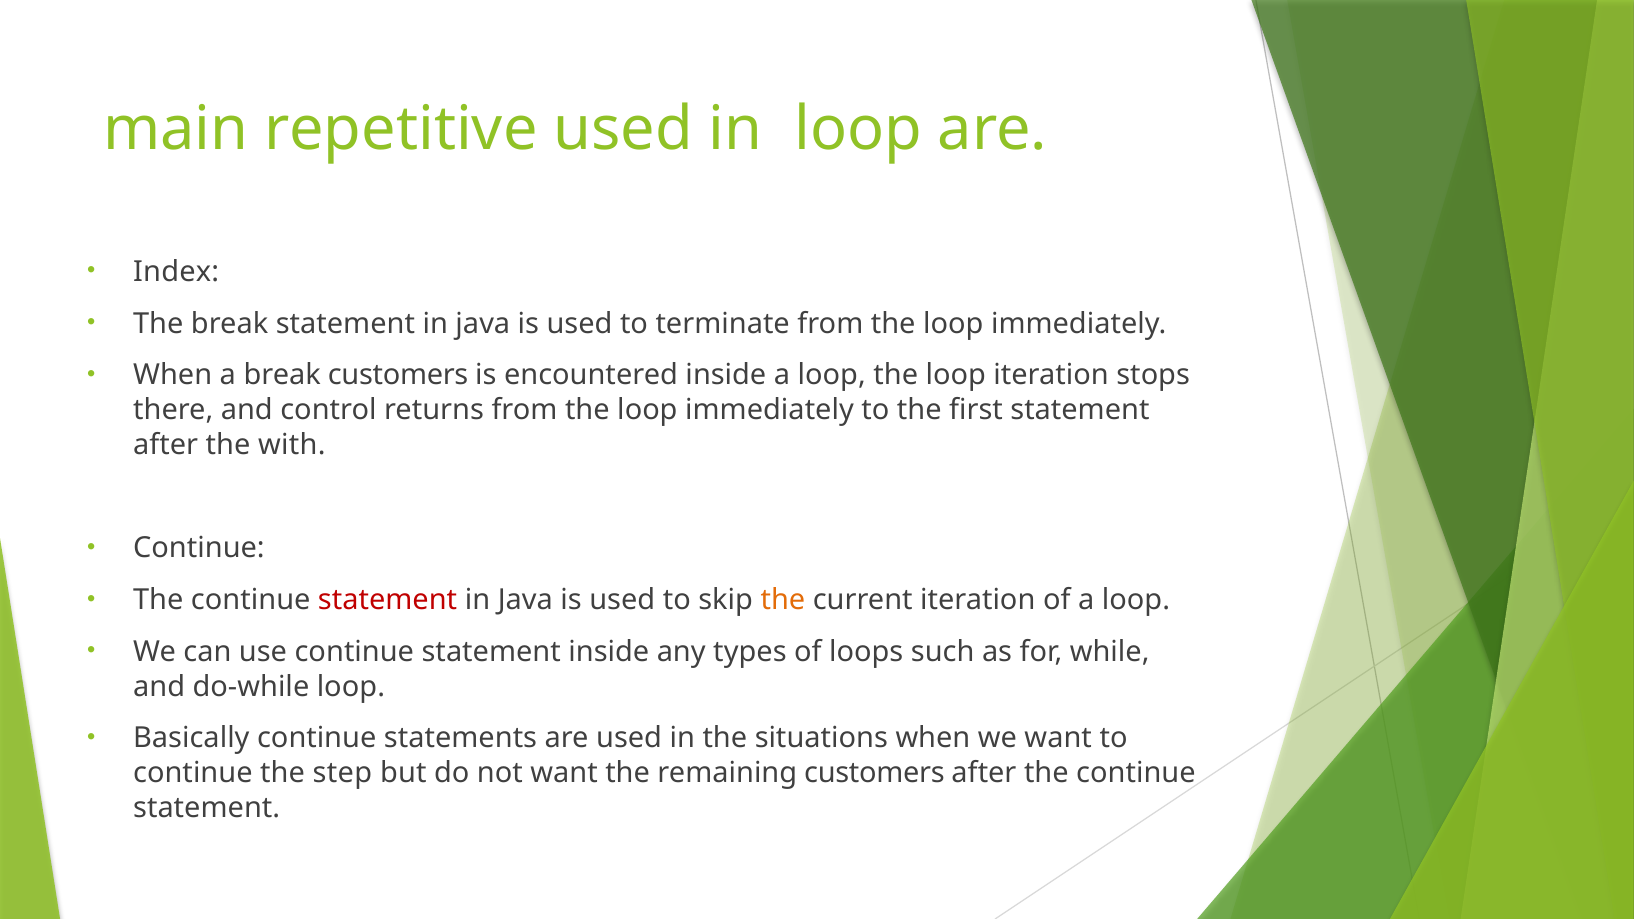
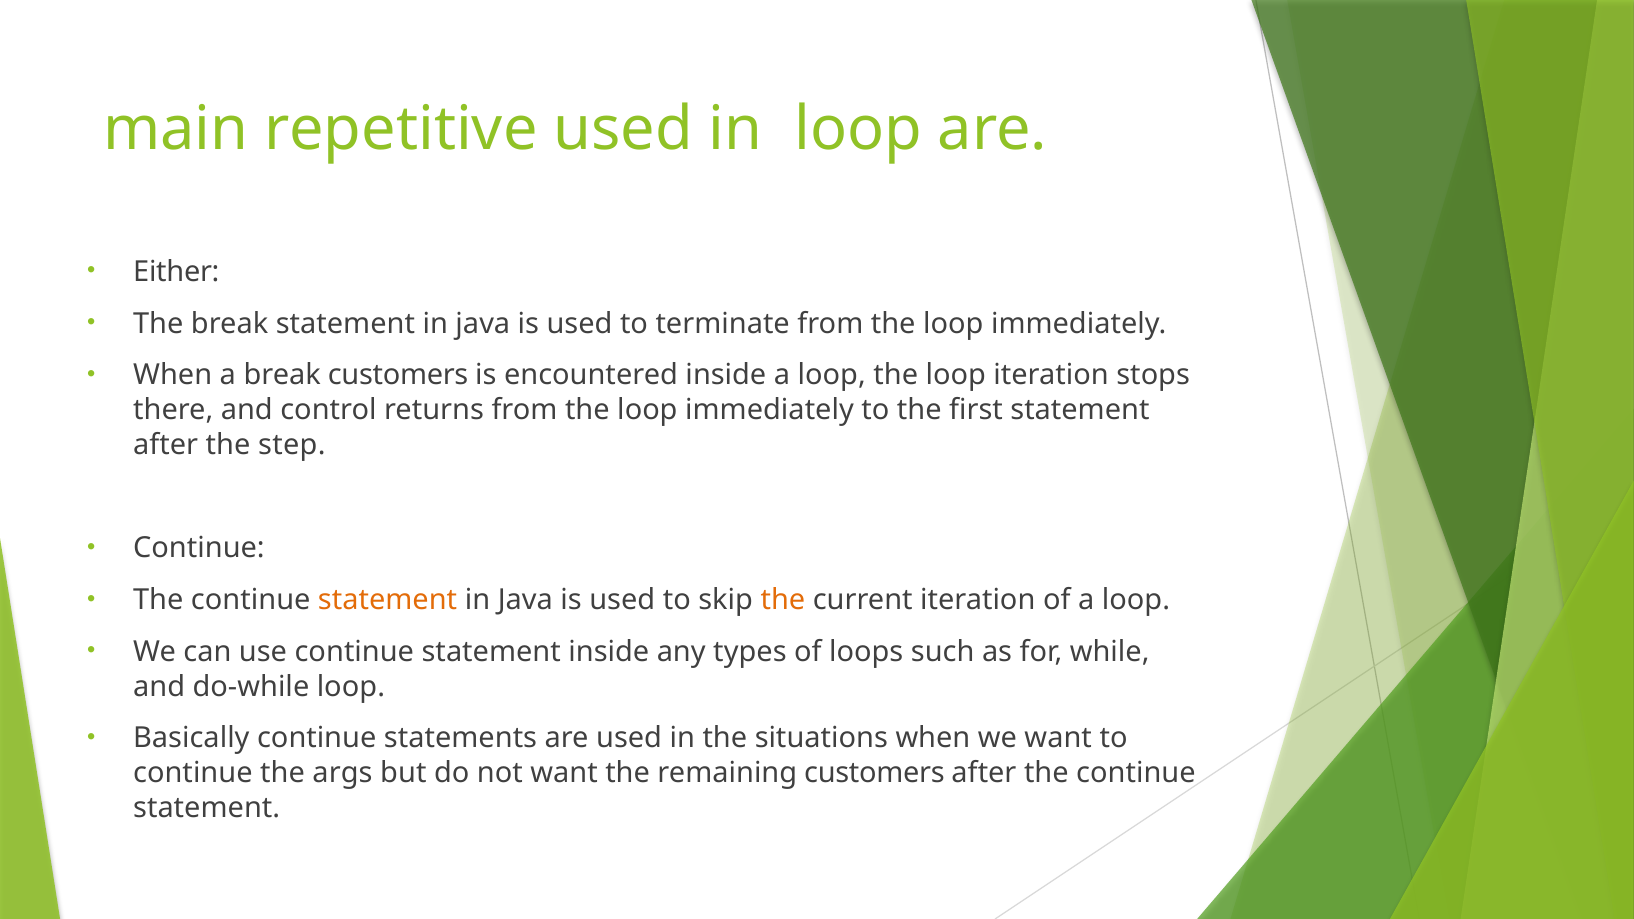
Index: Index -> Either
with: with -> step
statement at (388, 600) colour: red -> orange
step: step -> args
